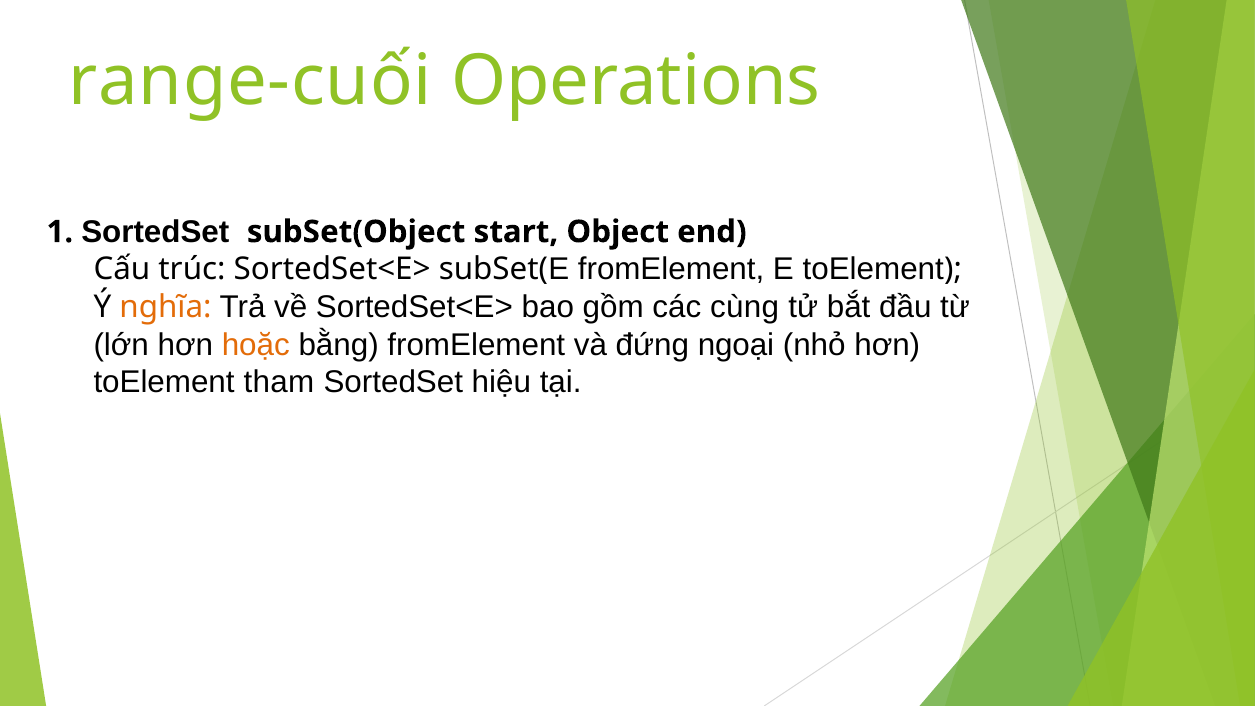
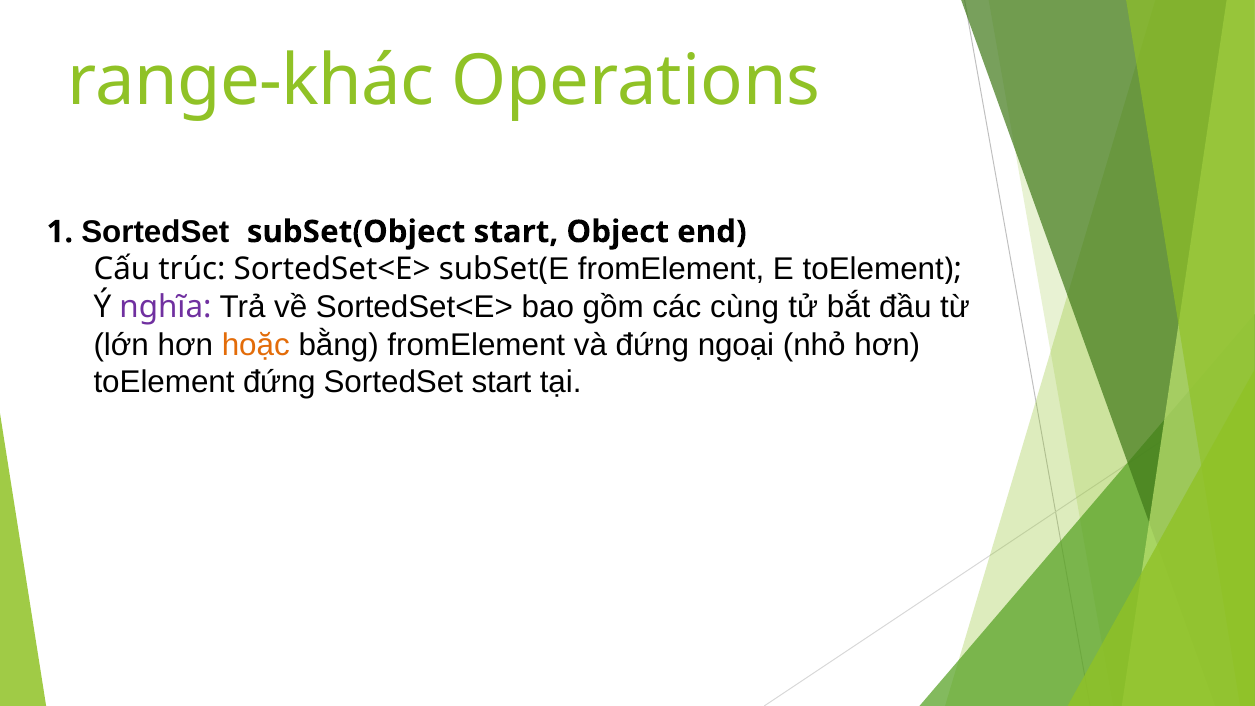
range-cuối: range-cuối -> range-khác
nghĩa colour: orange -> purple
toElement tham: tham -> đứng
SortedSet hiệu: hiệu -> start
